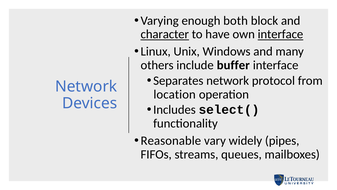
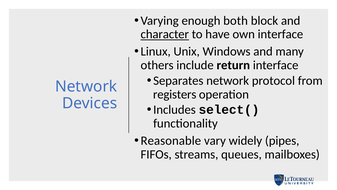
interface at (280, 34) underline: present -> none
buffer: buffer -> return
location: location -> registers
